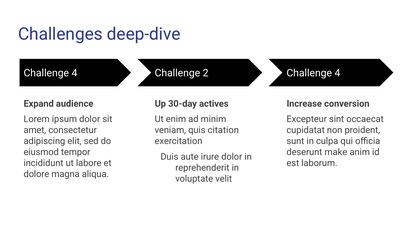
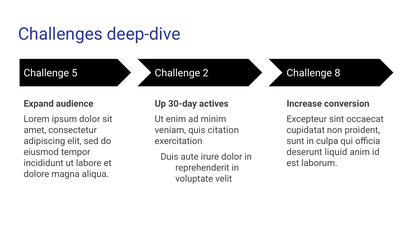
4 at (74, 73): 4 -> 5
4 at (337, 73): 4 -> 8
make: make -> liquid
